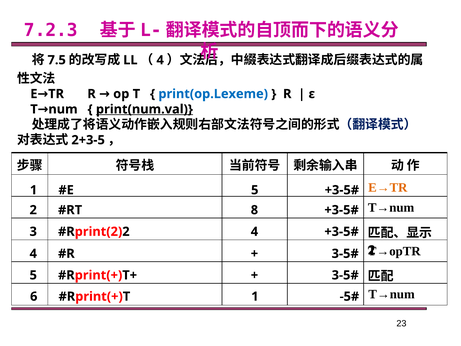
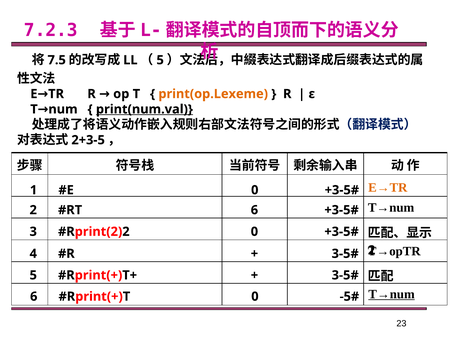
4 at (160, 60): 4 -> 5
print(op.Lexeme colour: blue -> orange
5 at (255, 190): 5 -> 0
8 at (254, 210): 8 -> 6
4 at (254, 231): 4 -> 0
1 at (255, 296): 1 -> 0
T→num at (392, 294) underline: none -> present
